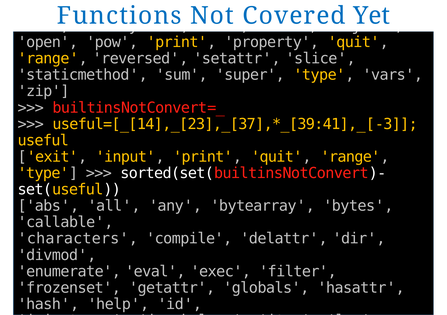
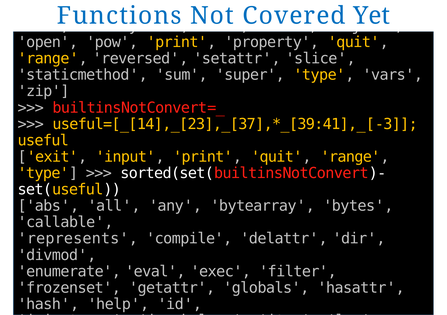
characters: characters -> represents
